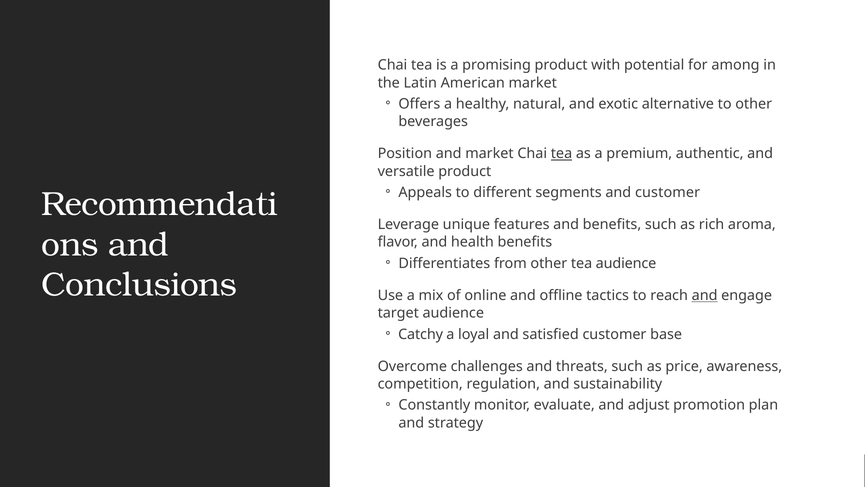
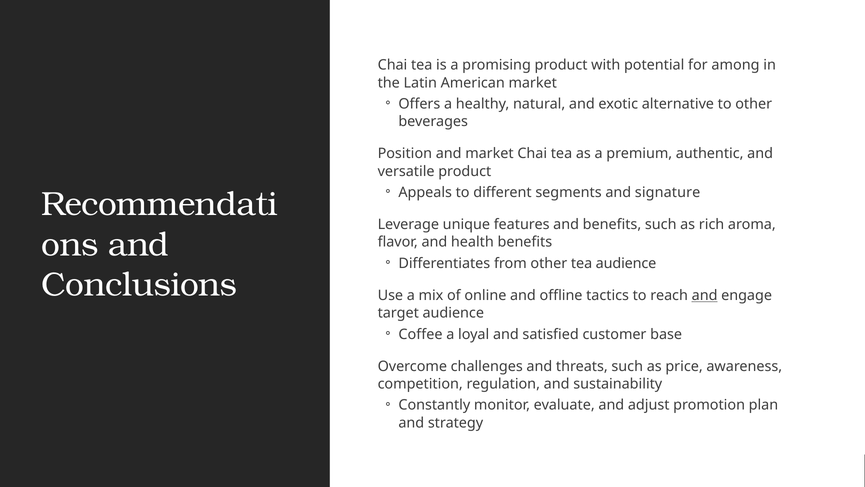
tea at (562, 154) underline: present -> none
and customer: customer -> signature
Catchy: Catchy -> Coffee
